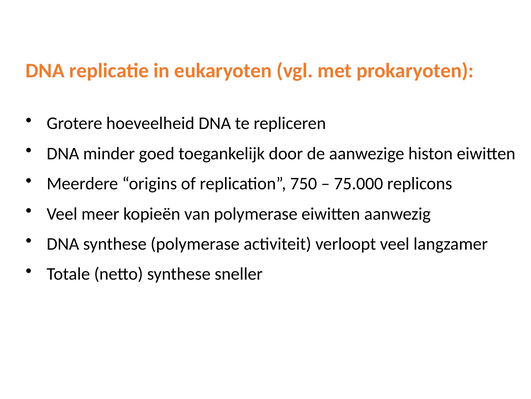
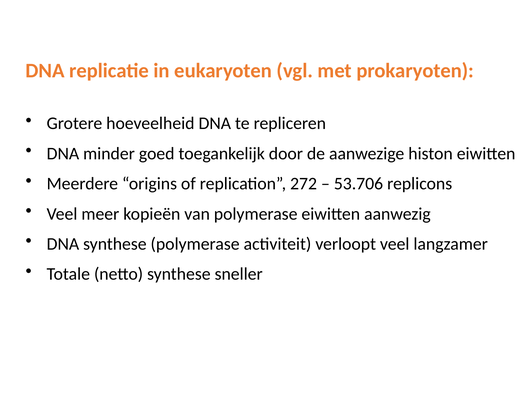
750: 750 -> 272
75.000: 75.000 -> 53.706
